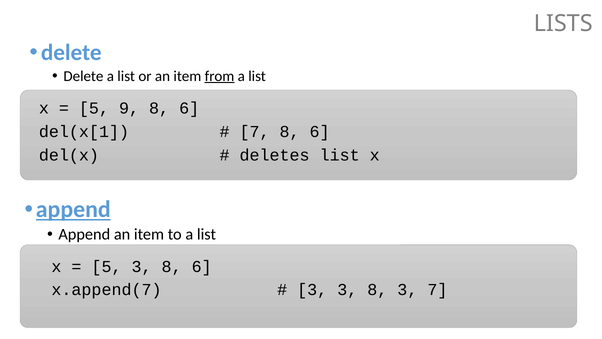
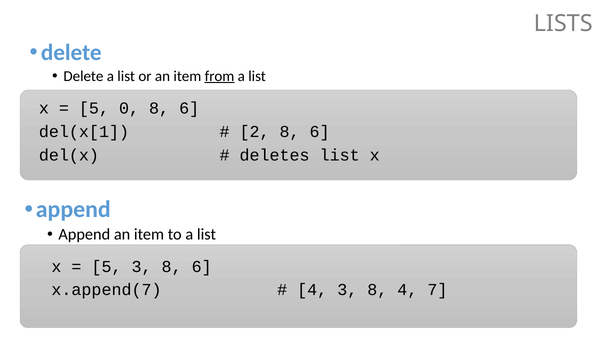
9: 9 -> 0
7 at (255, 132): 7 -> 2
append at (73, 209) underline: present -> none
3 at (312, 290): 3 -> 4
8 3: 3 -> 4
